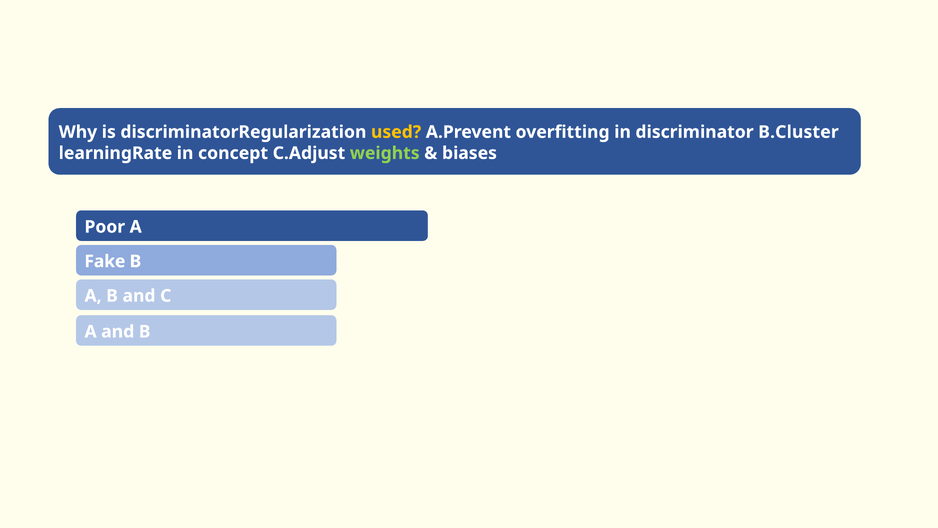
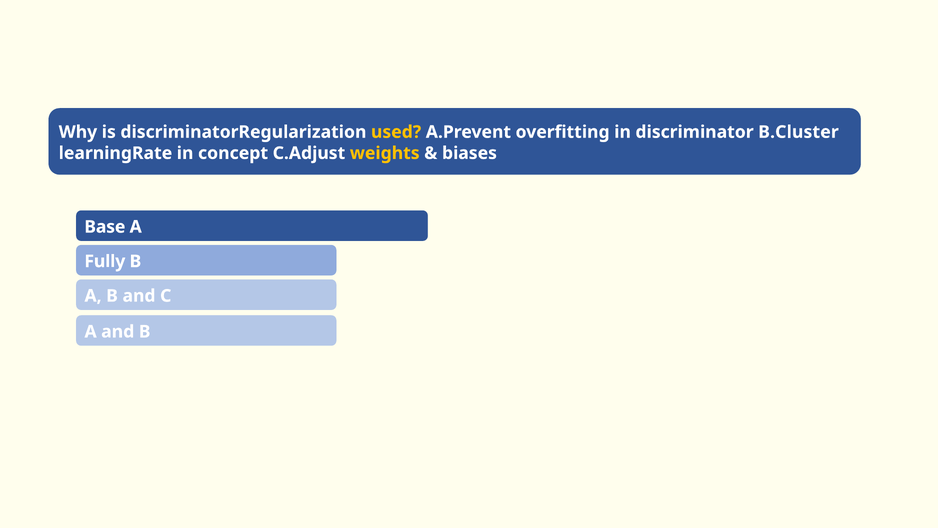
weights colour: light green -> yellow
Poor: Poor -> Base
Fake: Fake -> Fully
